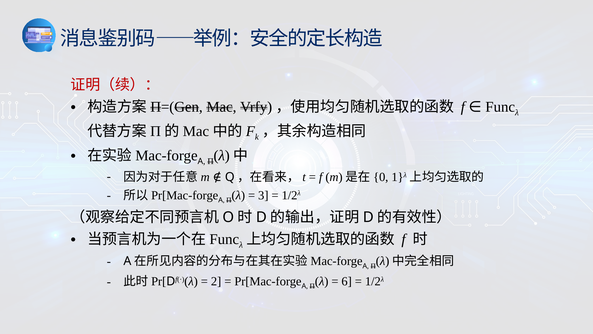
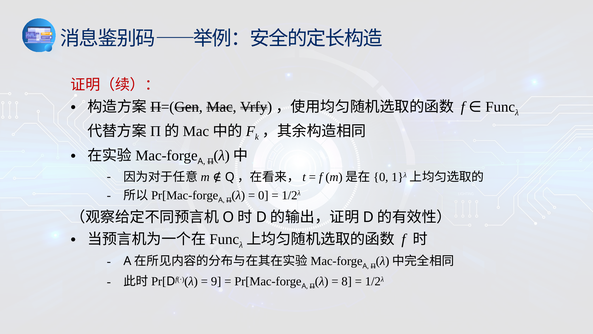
3: 3 -> 0
2: 2 -> 9
6: 6 -> 8
